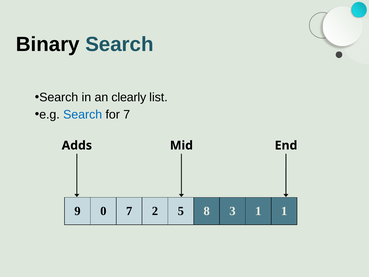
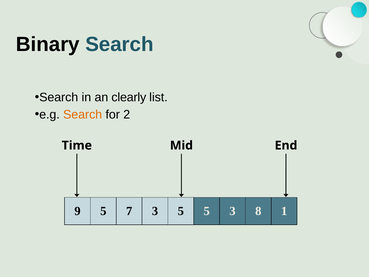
Search at (83, 114) colour: blue -> orange
for 7: 7 -> 2
Adds: Adds -> Time
9 0: 0 -> 5
7 2: 2 -> 3
5 8: 8 -> 5
3 1: 1 -> 8
